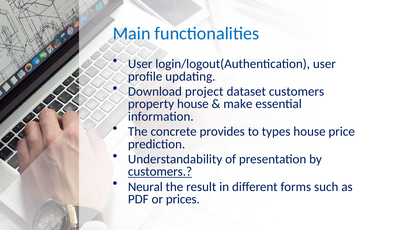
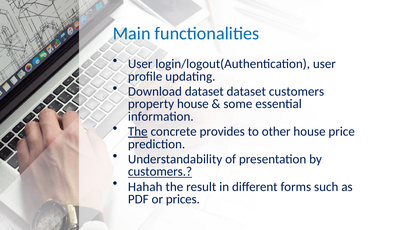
Download project: project -> dataset
make: make -> some
The at (138, 131) underline: none -> present
types: types -> other
Neural: Neural -> Hahah
